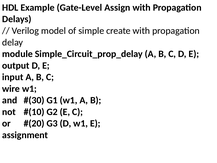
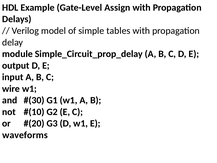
create: create -> tables
assignment: assignment -> waveforms
